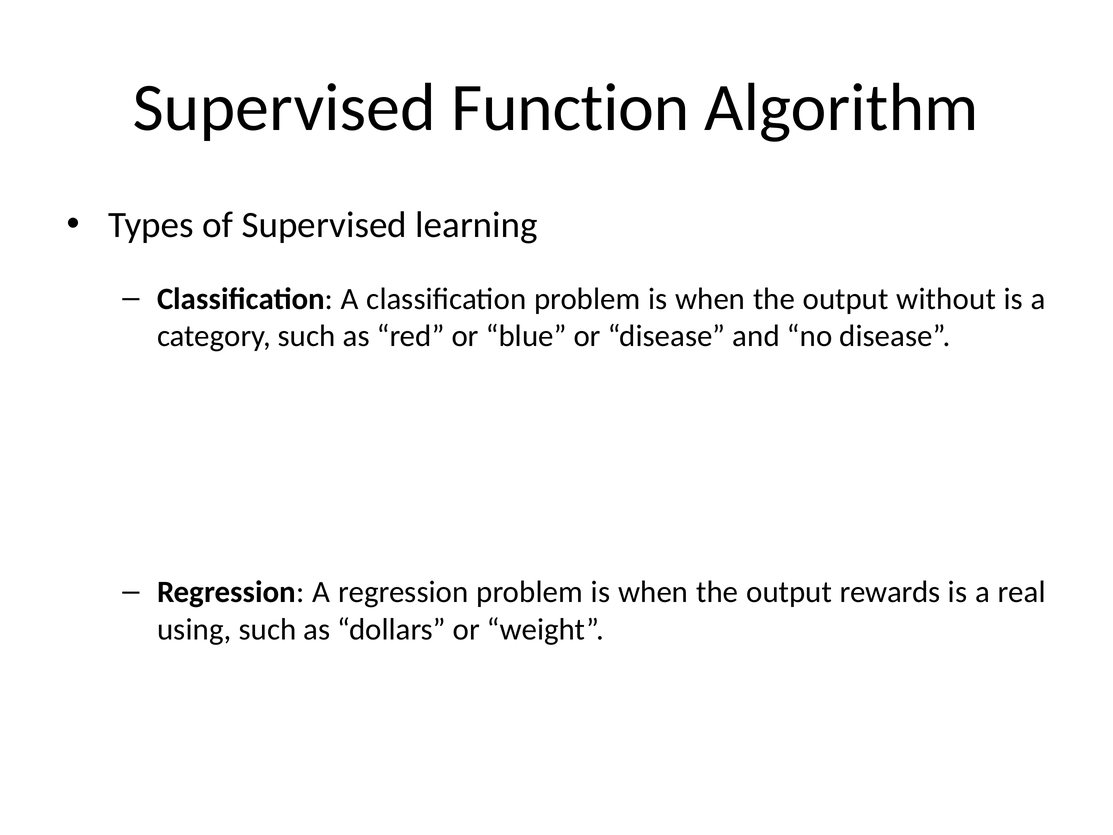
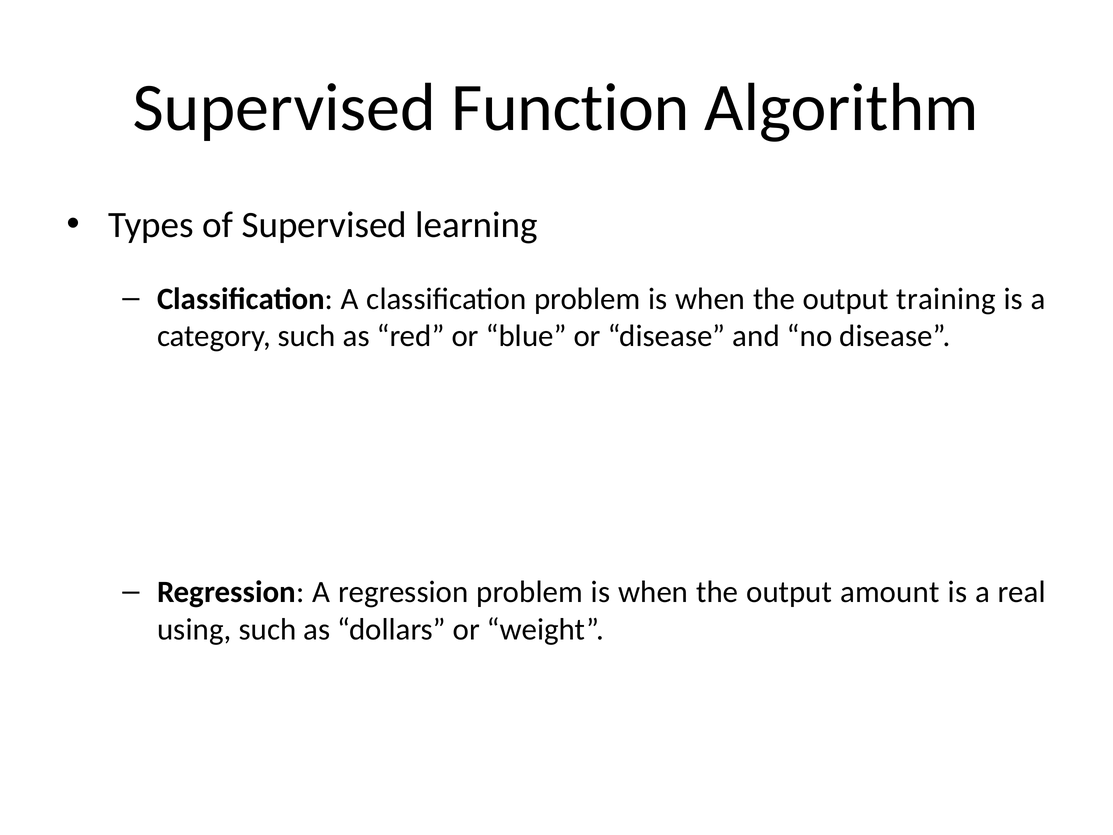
without: without -> training
rewards: rewards -> amount
